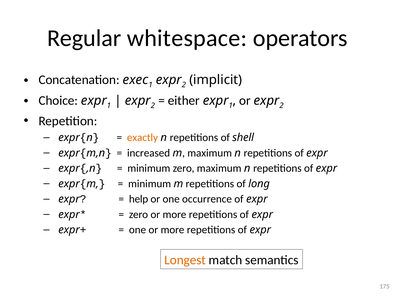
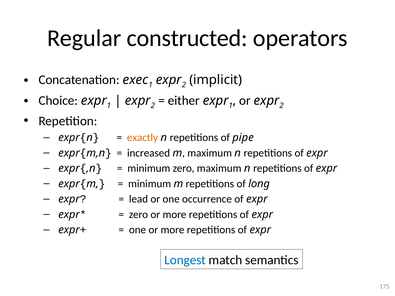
whitespace: whitespace -> constructed
shell: shell -> pipe
help: help -> lead
Longest colour: orange -> blue
